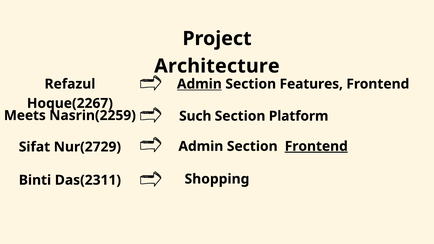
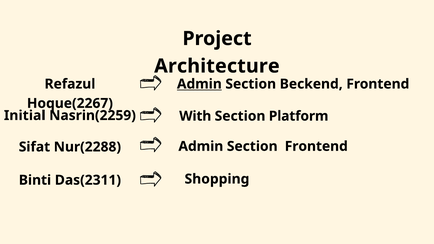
Features: Features -> Beckend
Meets: Meets -> Initial
Such: Such -> With
Nur(2729: Nur(2729 -> Nur(2288
Frontend at (316, 146) underline: present -> none
